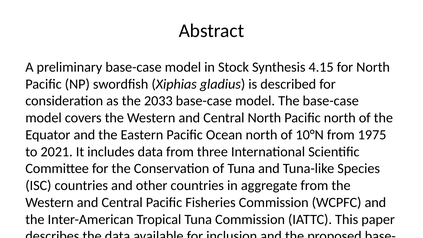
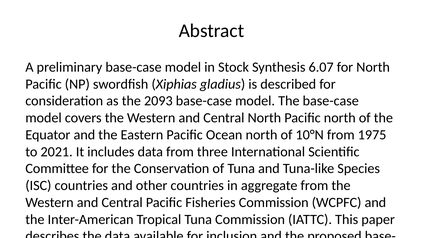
4.15: 4.15 -> 6.07
2033: 2033 -> 2093
